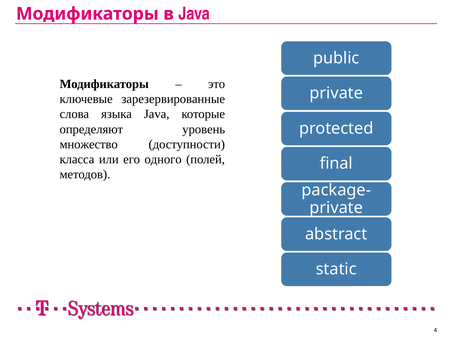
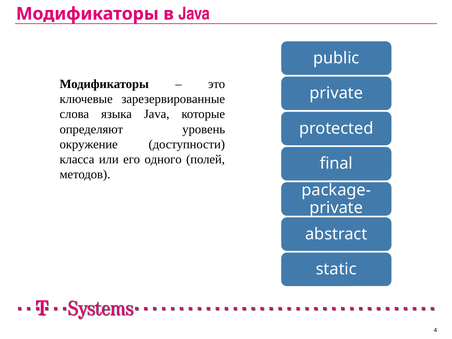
множество: множество -> окружение
